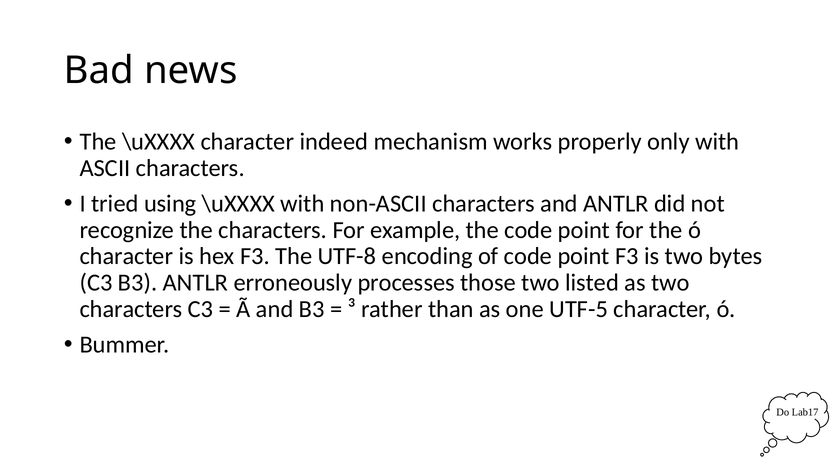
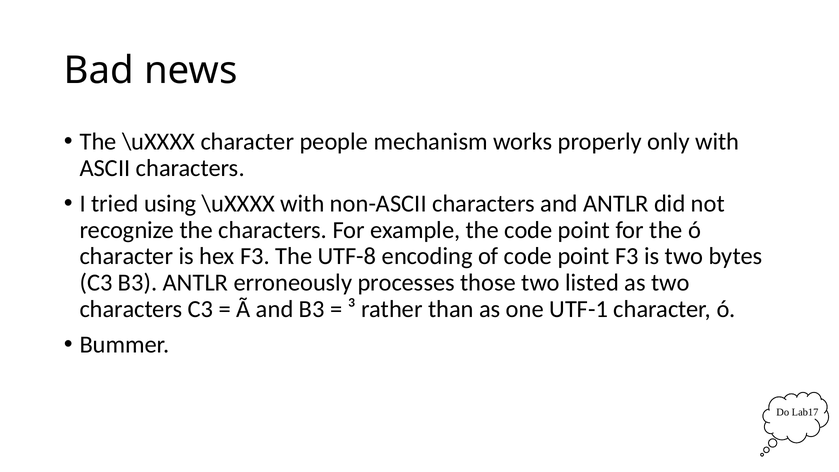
indeed: indeed -> people
UTF-5: UTF-5 -> UTF-1
